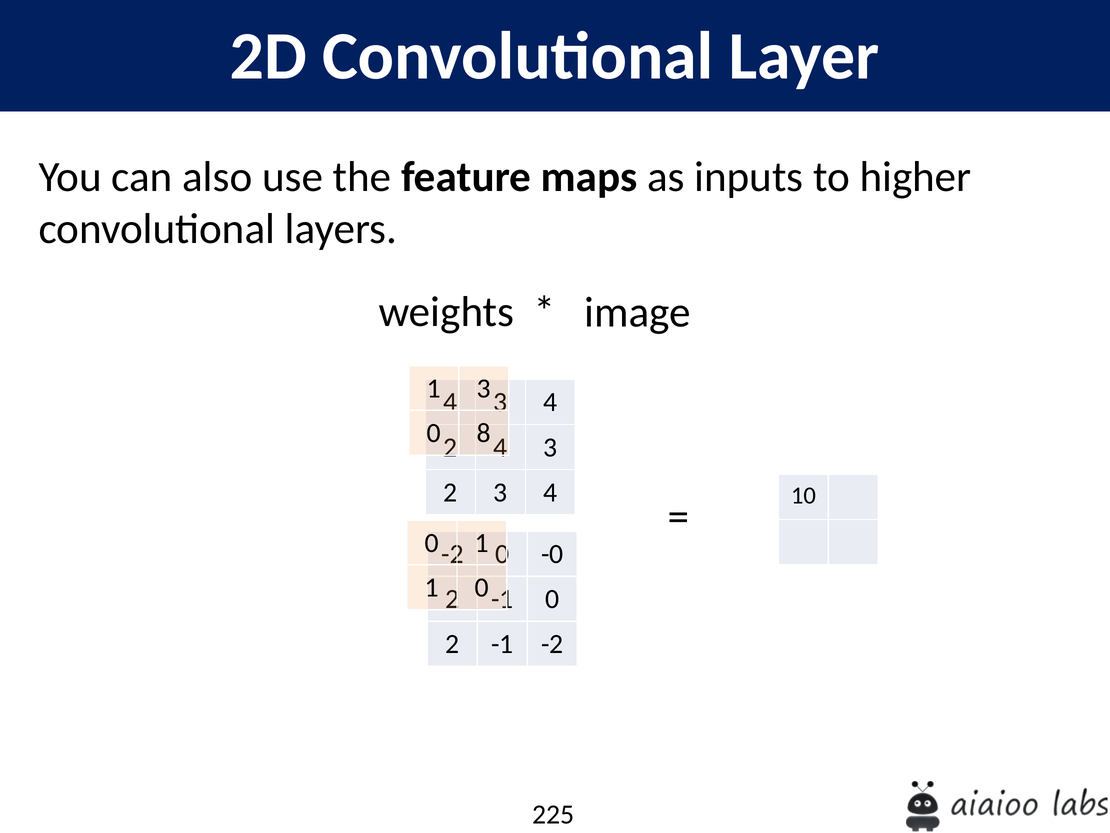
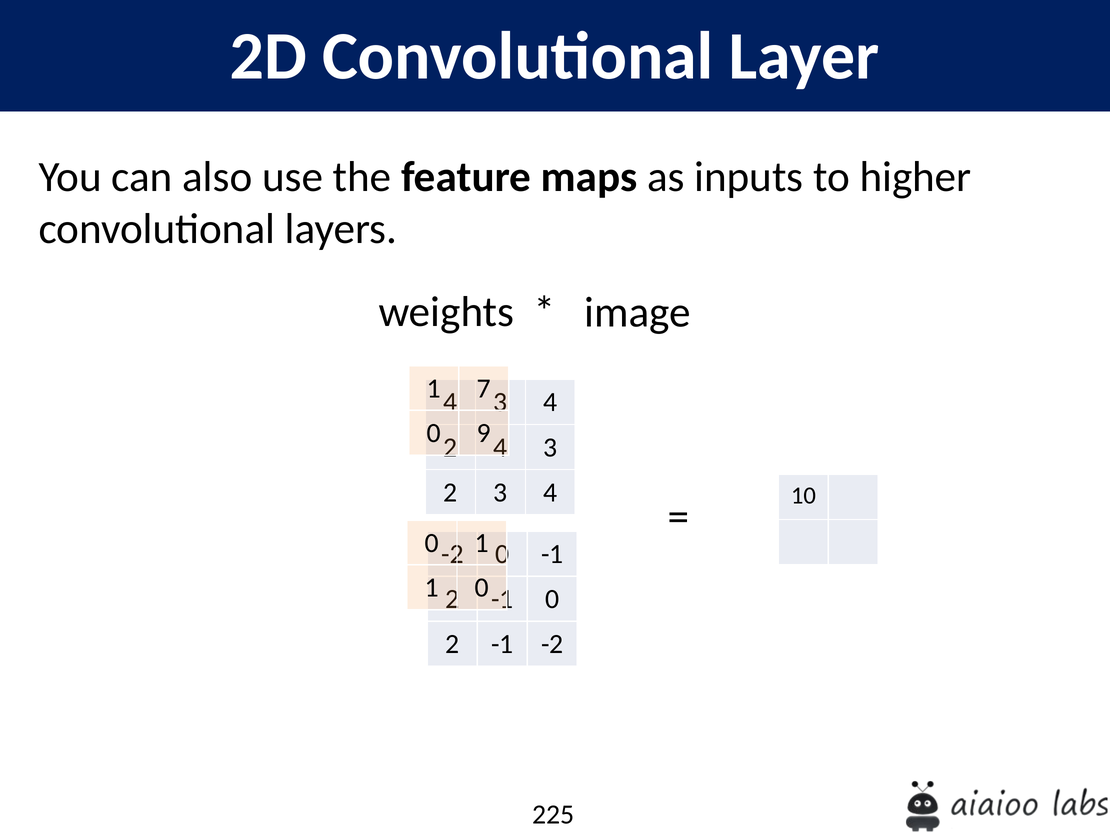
1 3: 3 -> 7
8: 8 -> 9
-0 at (552, 554): -0 -> -1
